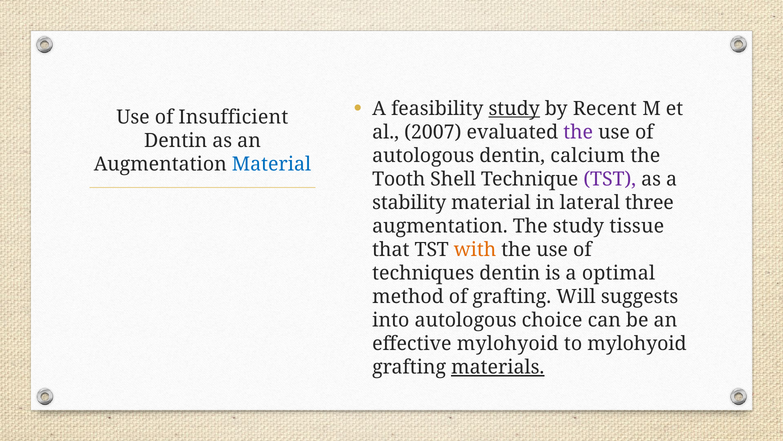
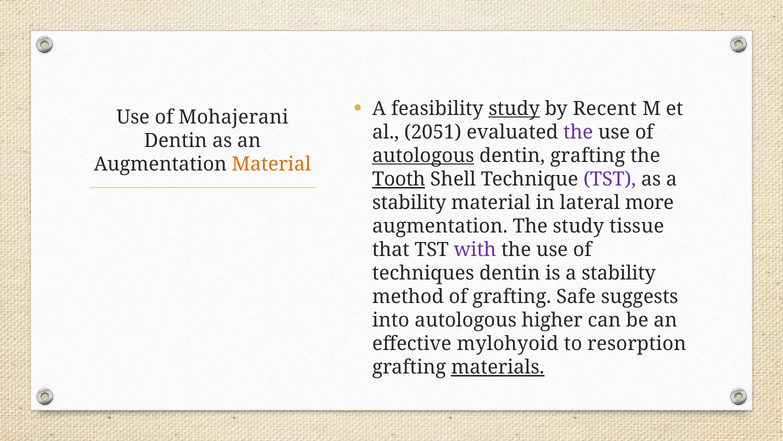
Insufficient: Insufficient -> Mohajerani
2007: 2007 -> 2051
autologous at (423, 156) underline: none -> present
dentin calcium: calcium -> grafting
Material at (272, 164) colour: blue -> orange
Tooth underline: none -> present
three: three -> more
with colour: orange -> purple
is a optimal: optimal -> stability
Will: Will -> Safe
choice: choice -> higher
to mylohyoid: mylohyoid -> resorption
